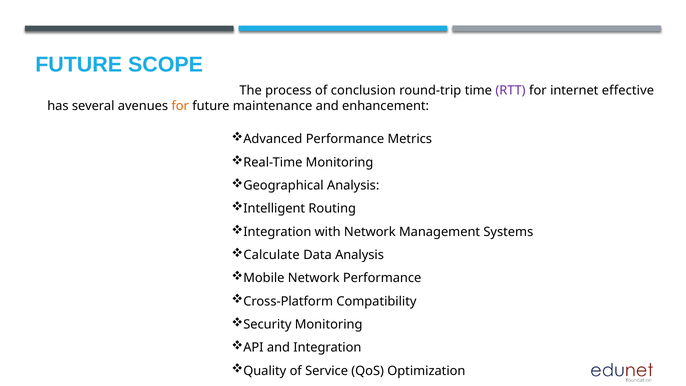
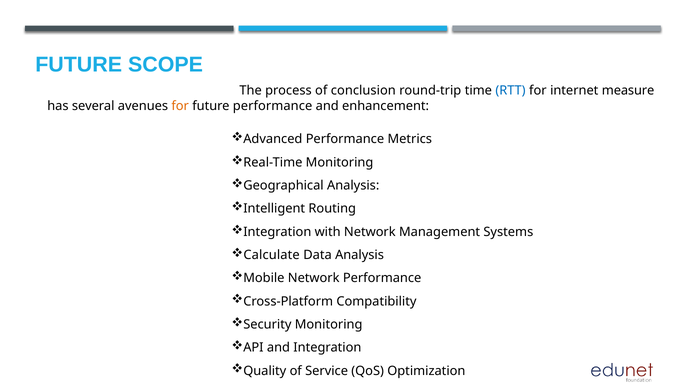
RTT colour: purple -> blue
effective: effective -> measure
future maintenance: maintenance -> performance
